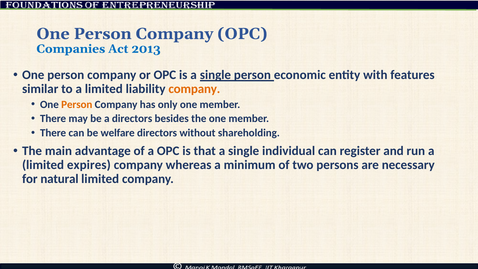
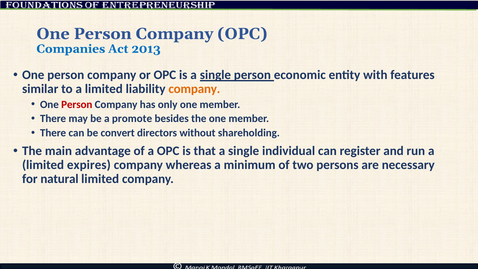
Person at (77, 104) colour: orange -> red
a directors: directors -> promote
welfare: welfare -> convert
